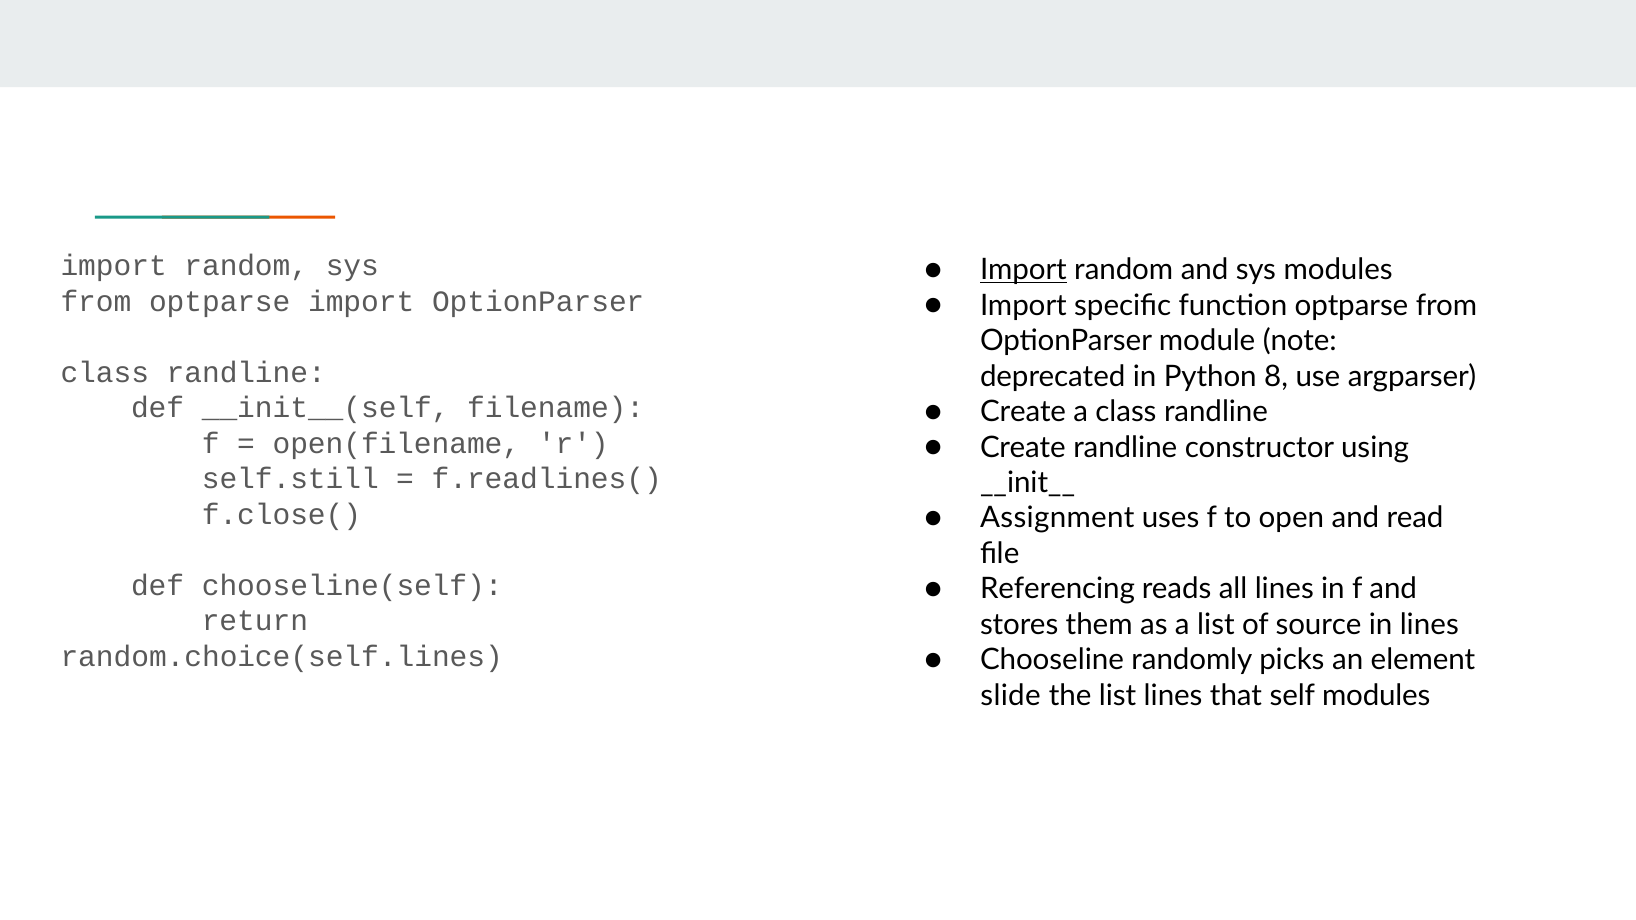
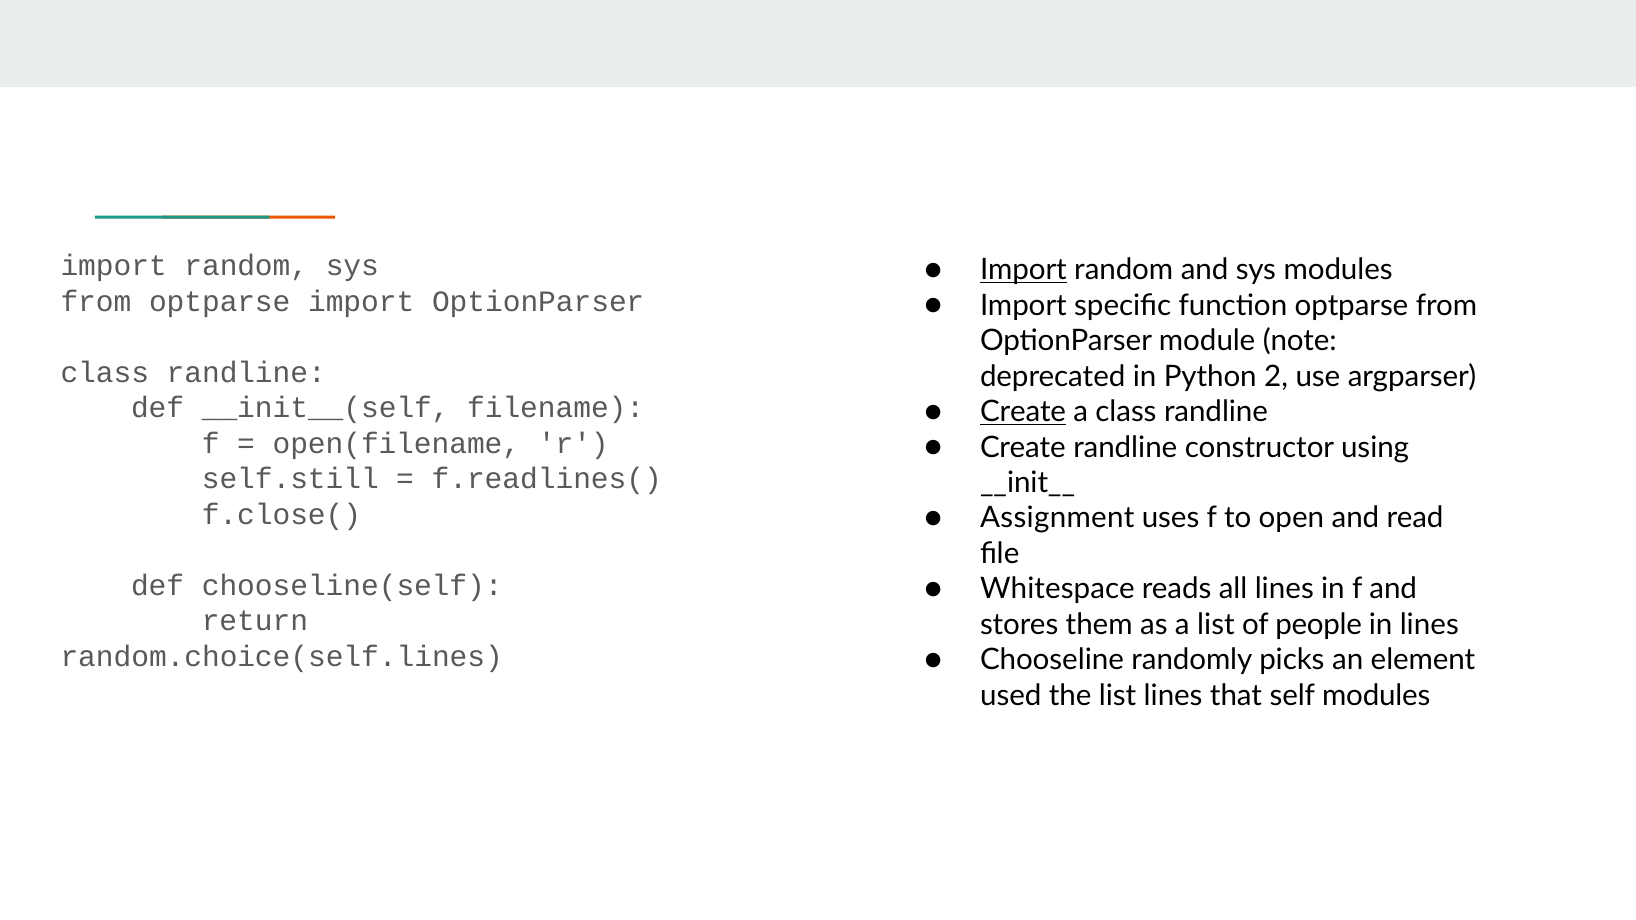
8: 8 -> 2
Create at (1023, 412) underline: none -> present
Referencing: Referencing -> Whitespace
source: source -> people
slide: slide -> used
